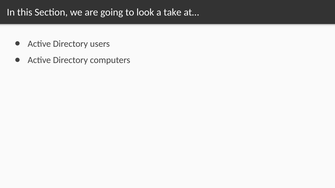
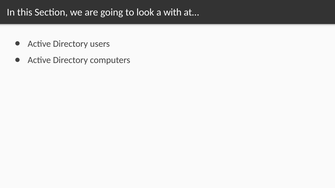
take: take -> with
